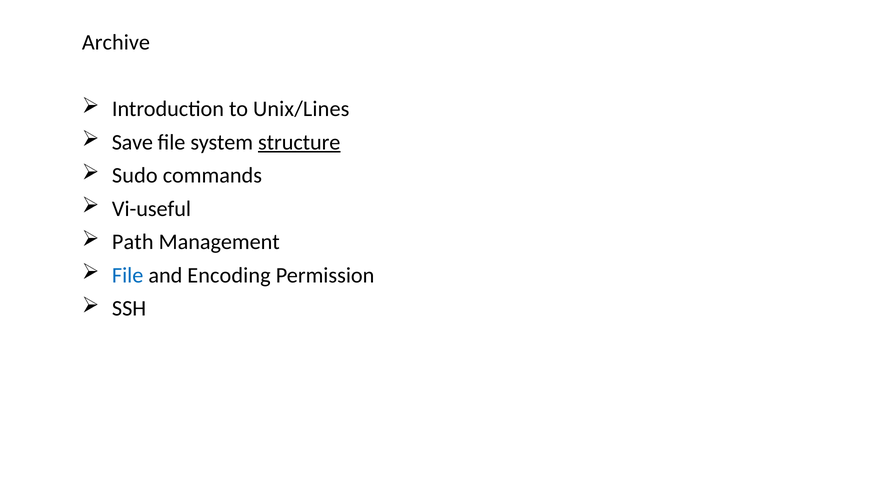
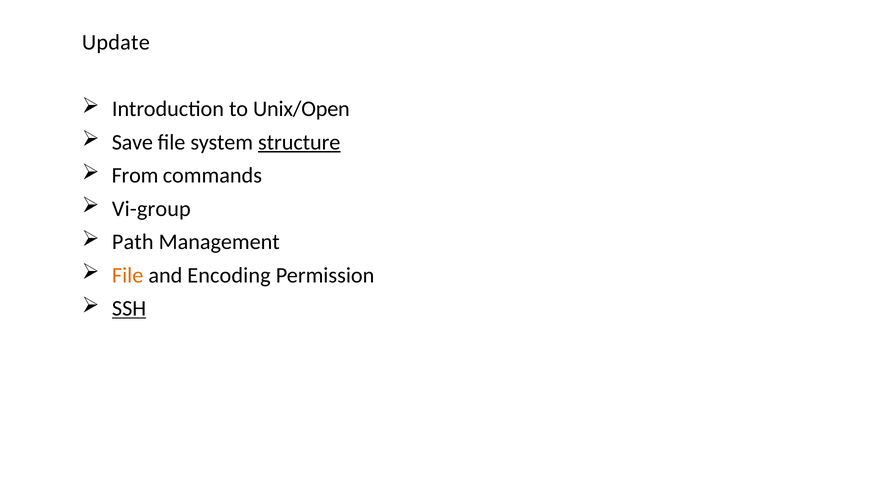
Archive: Archive -> Update
Unix/Lines: Unix/Lines -> Unix/Open
Sudo: Sudo -> From
Vi-useful: Vi-useful -> Vi-group
File at (128, 275) colour: blue -> orange
SSH underline: none -> present
